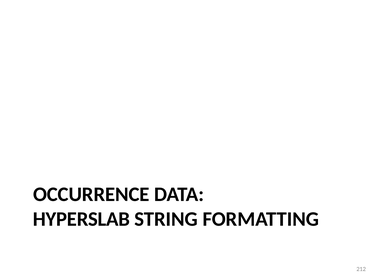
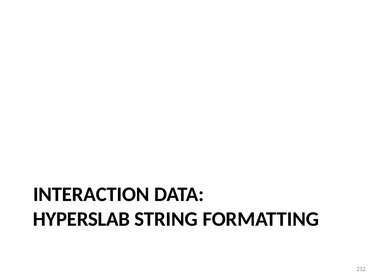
OCCURRENCE: OCCURRENCE -> INTERACTION
